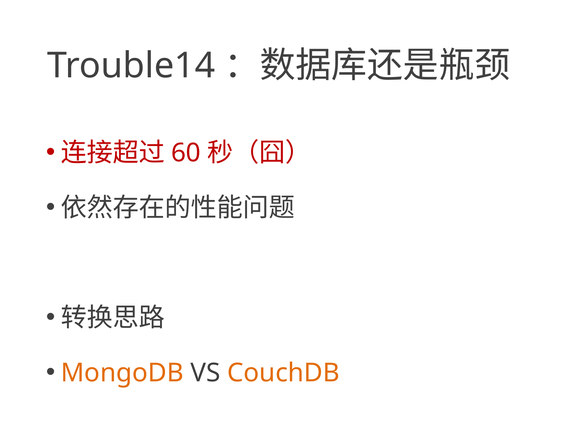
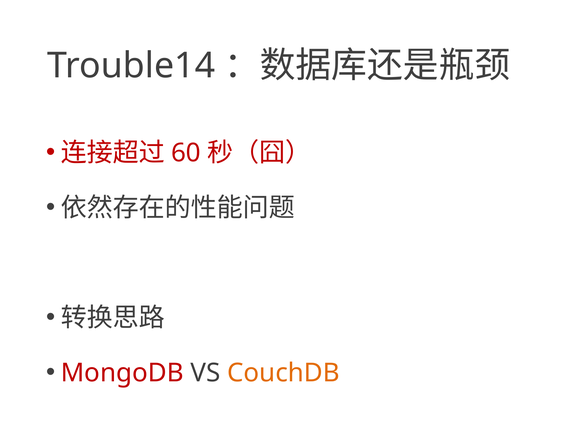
MongoDB colour: orange -> red
